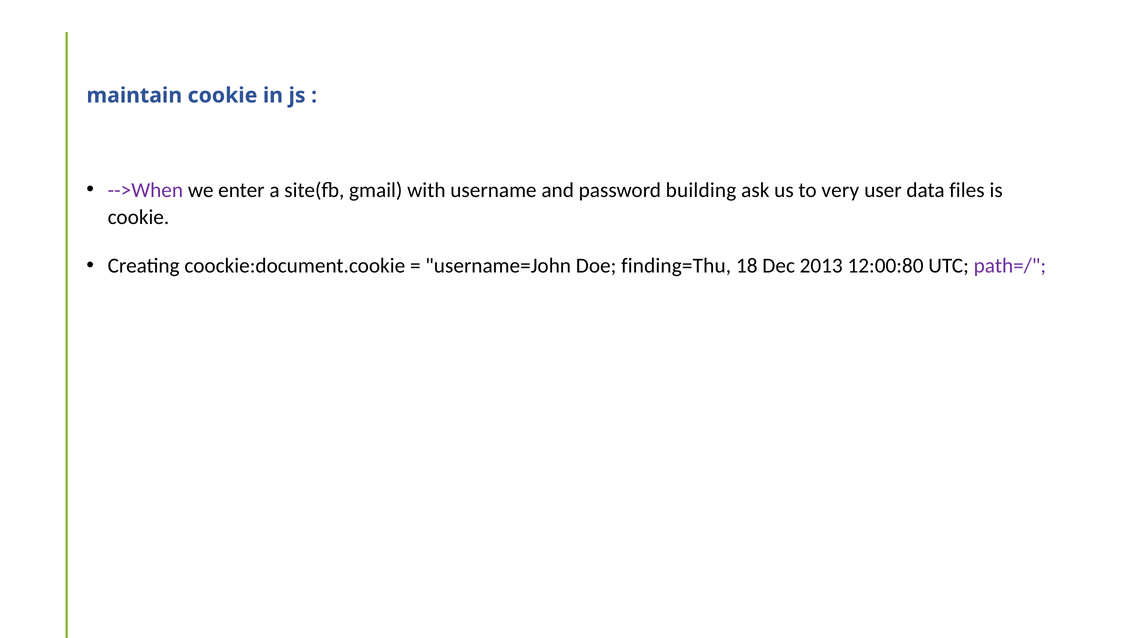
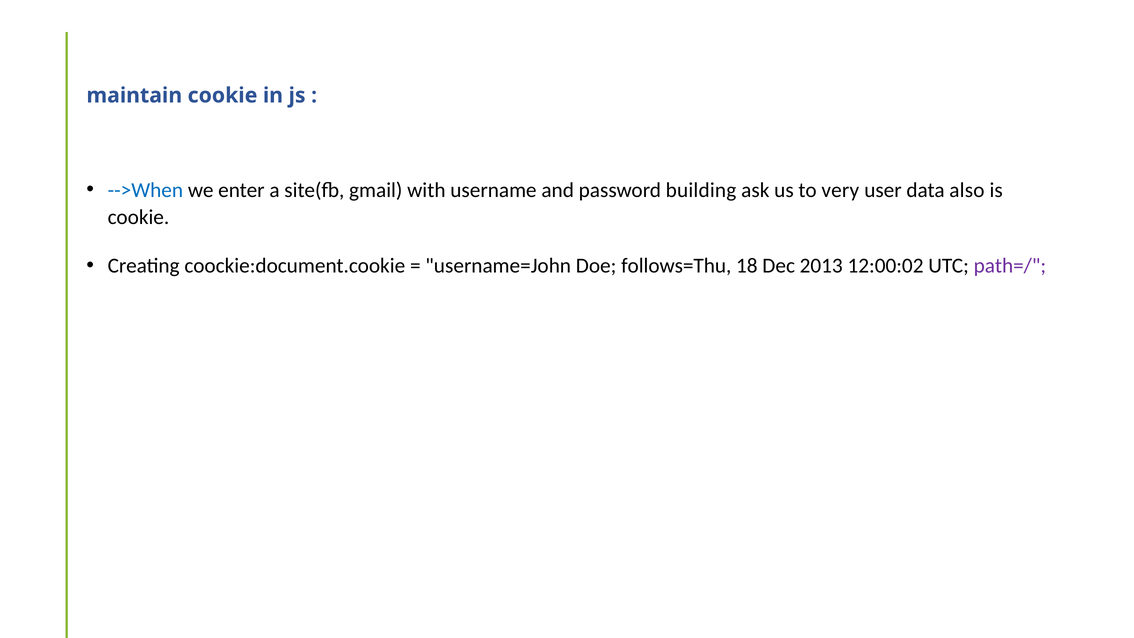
-->When colour: purple -> blue
files: files -> also
finding=Thu: finding=Thu -> follows=Thu
12:00:80: 12:00:80 -> 12:00:02
